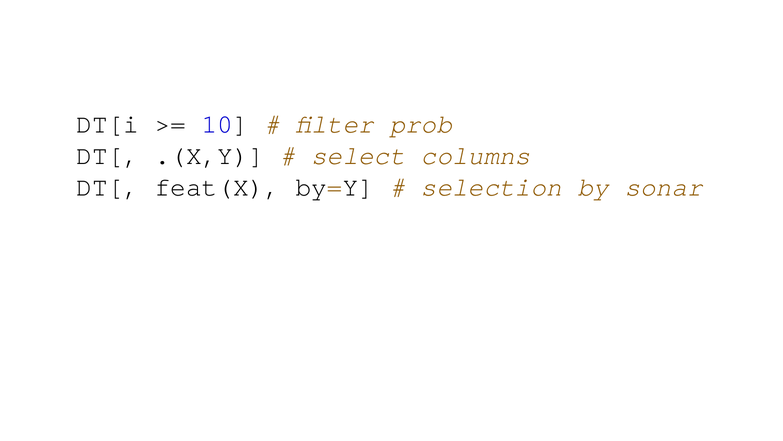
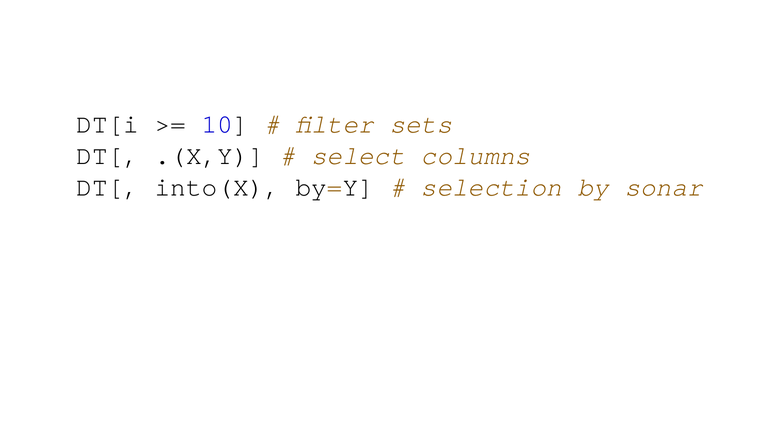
prob: prob -> sets
feat(X: feat(X -> into(X
